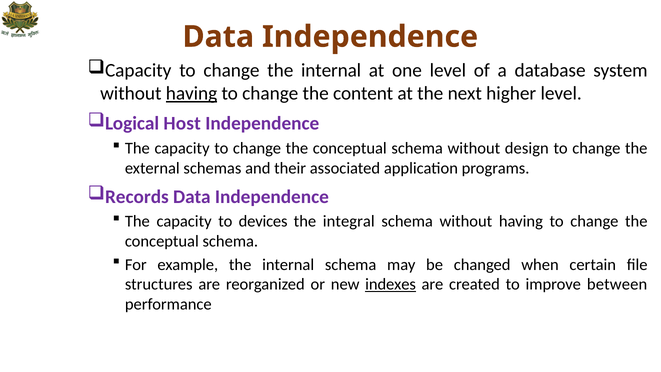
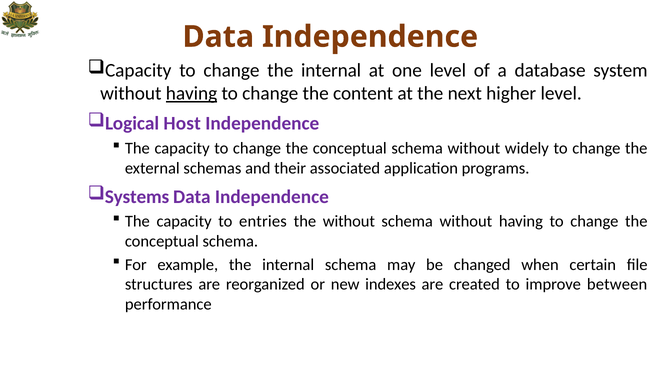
design: design -> widely
Records: Records -> Systems
devices: devices -> entries
the integral: integral -> without
indexes underline: present -> none
